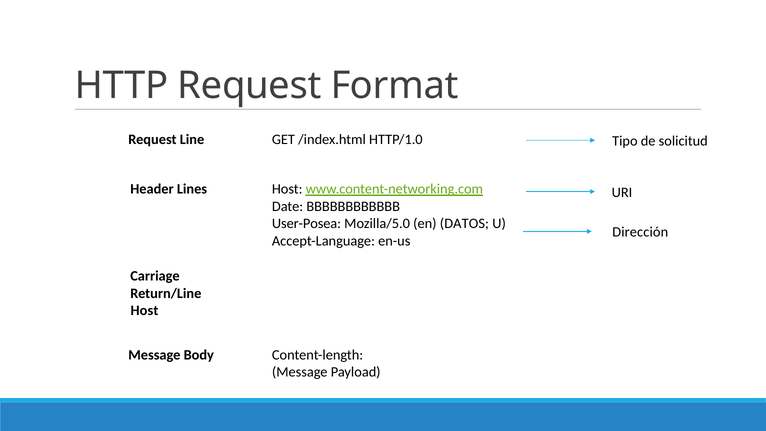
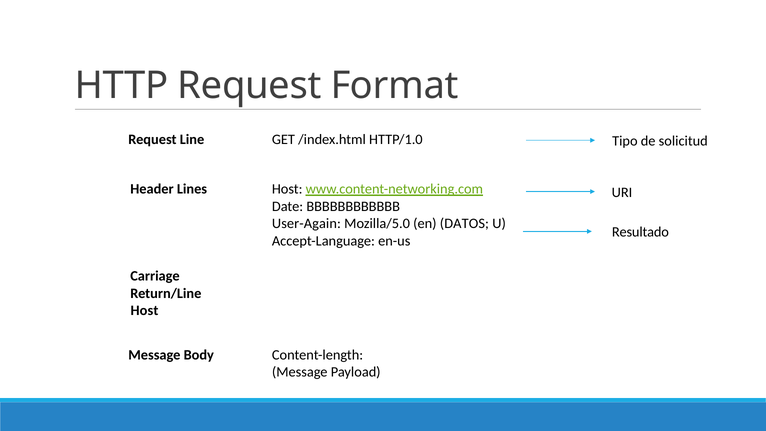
User-Posea: User-Posea -> User-Again
Dirección: Dirección -> Resultado
